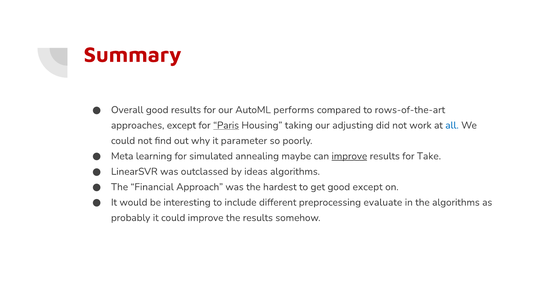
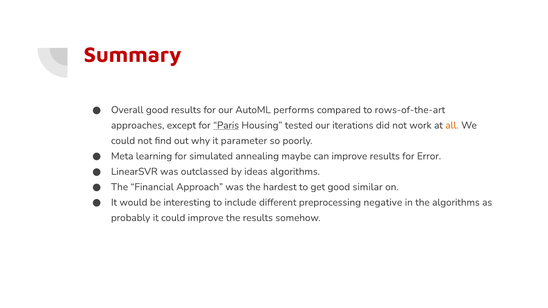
taking: taking -> tested
adjusting: adjusting -> iterations
all colour: blue -> orange
improve at (349, 156) underline: present -> none
Take: Take -> Error
good except: except -> similar
evaluate: evaluate -> negative
